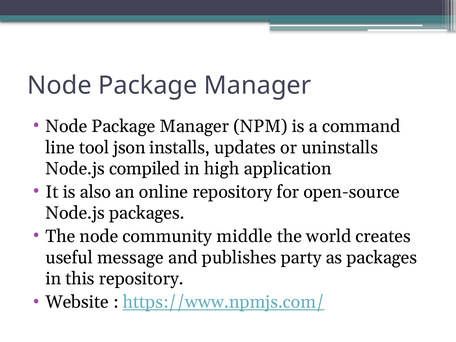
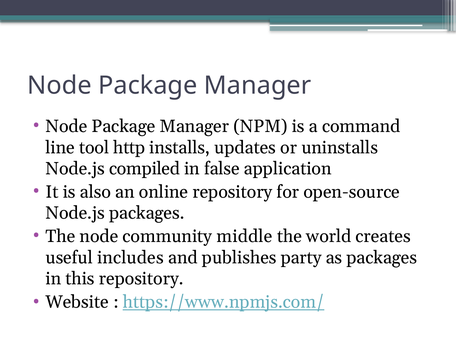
json: json -> http
high: high -> false
message: message -> includes
